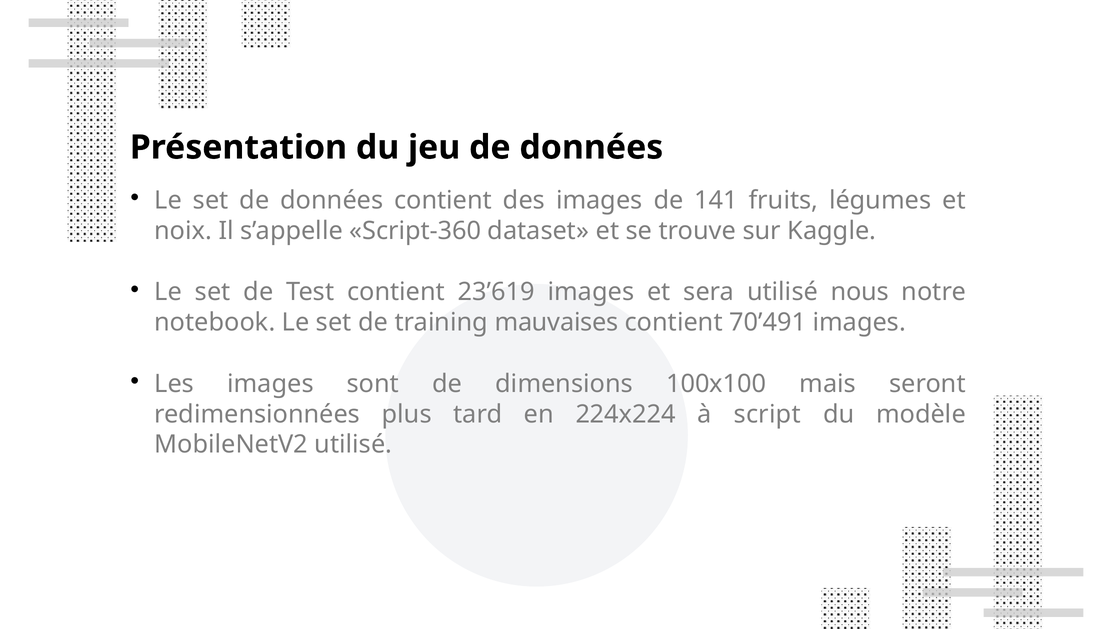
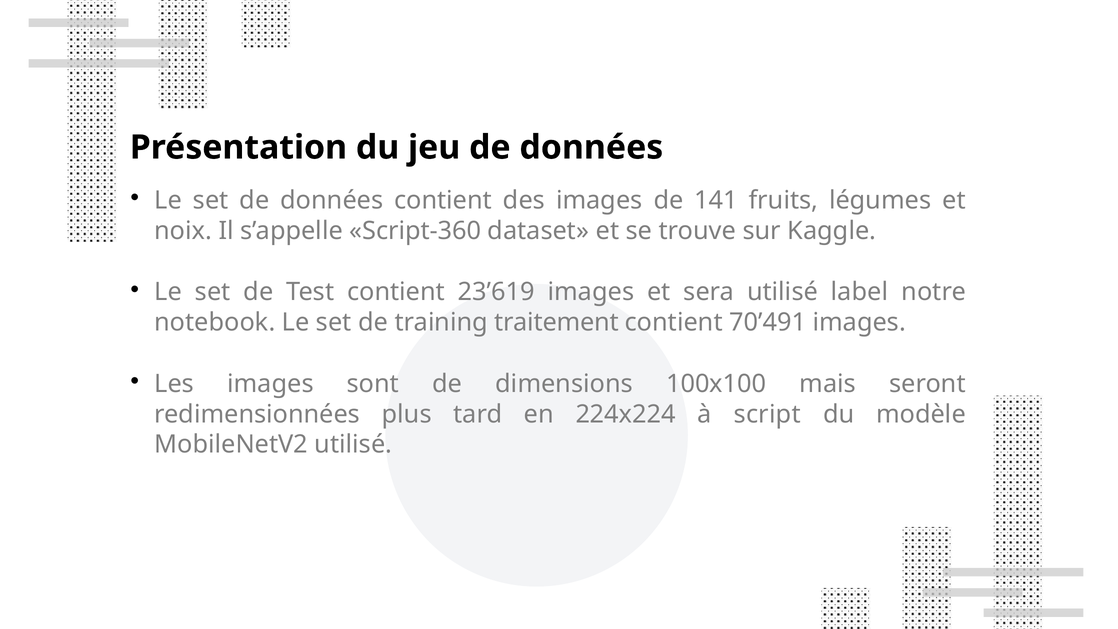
nous: nous -> label
mauvaises: mauvaises -> traitement
